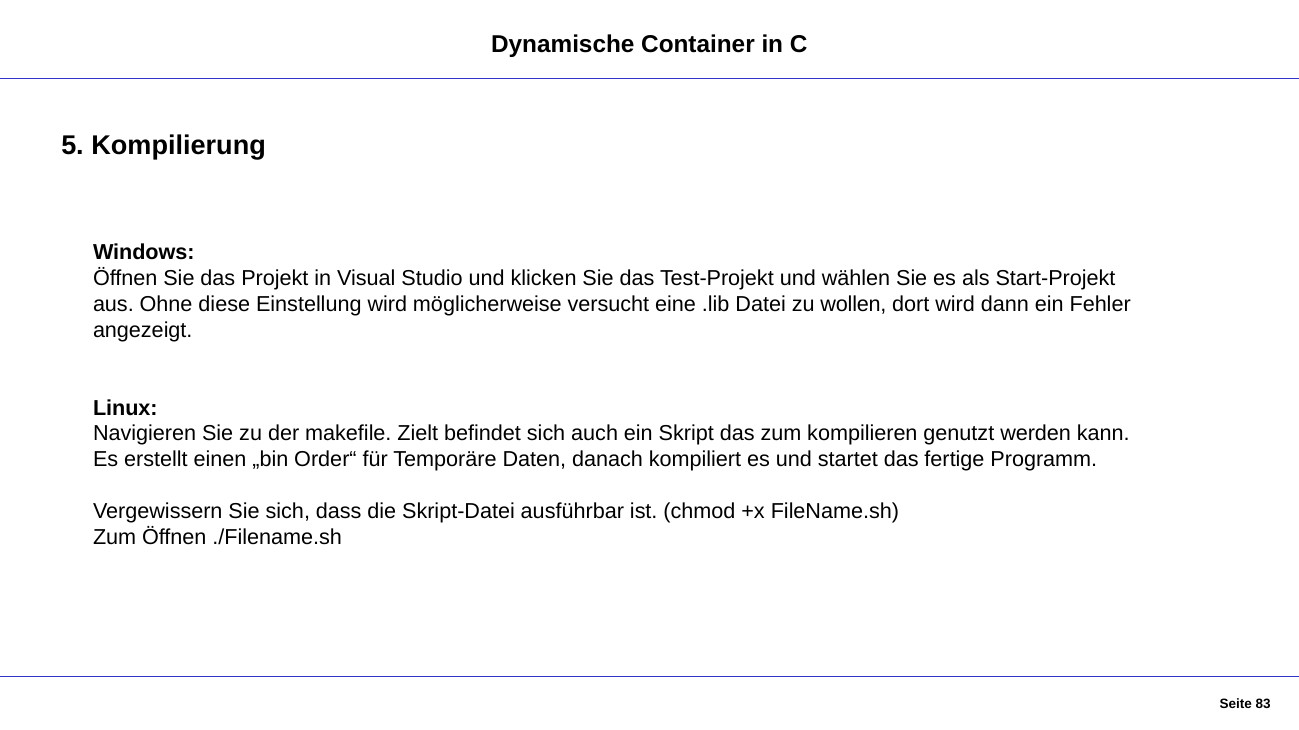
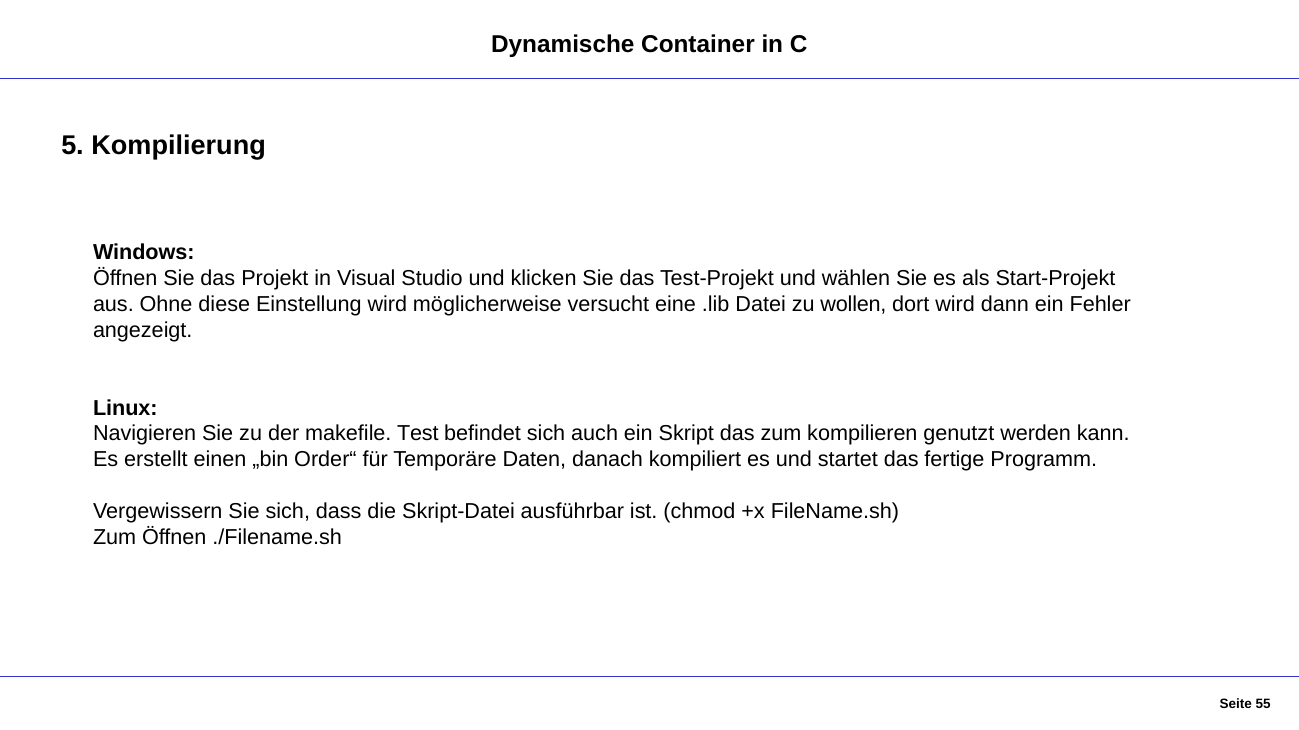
Zielt: Zielt -> Test
83: 83 -> 55
